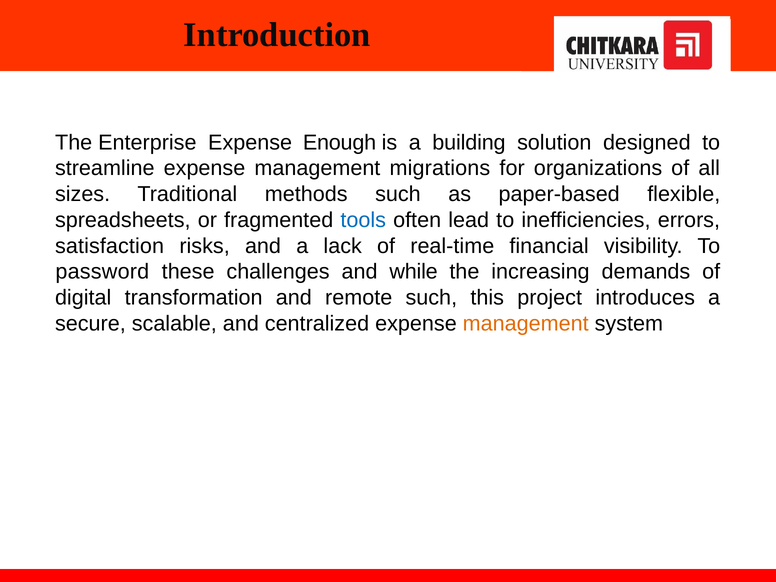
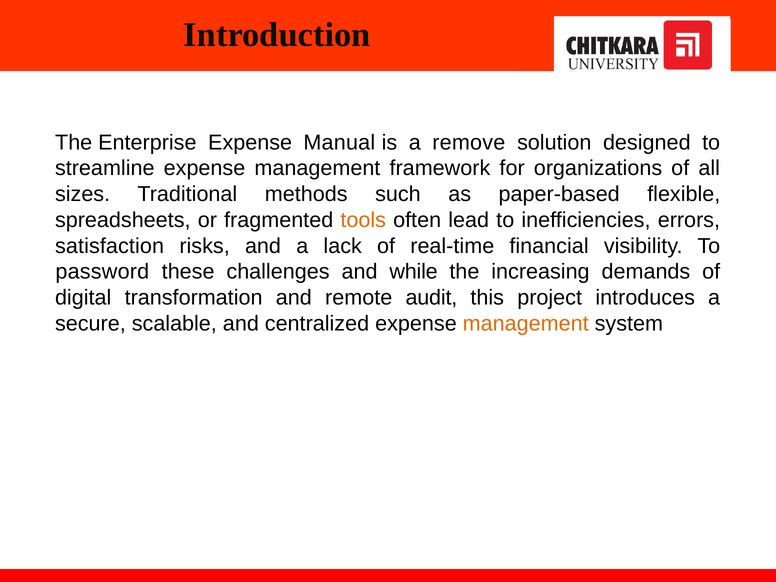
Enough: Enough -> Manual
building: building -> remove
migrations: migrations -> framework
tools colour: blue -> orange
remote such: such -> audit
